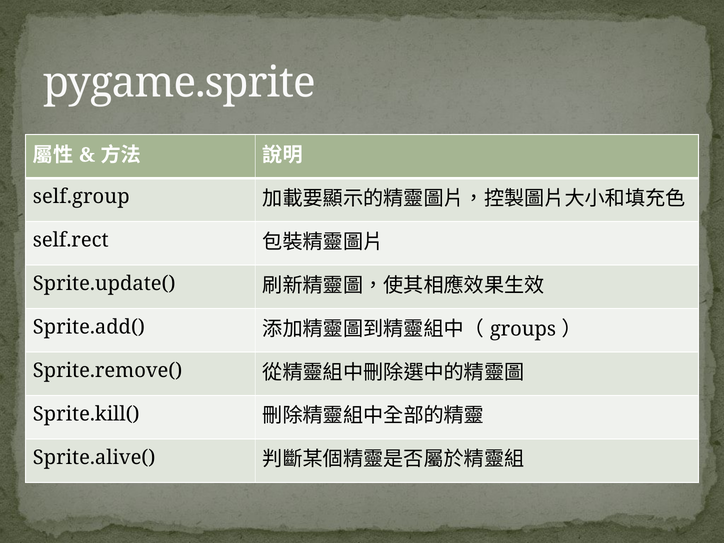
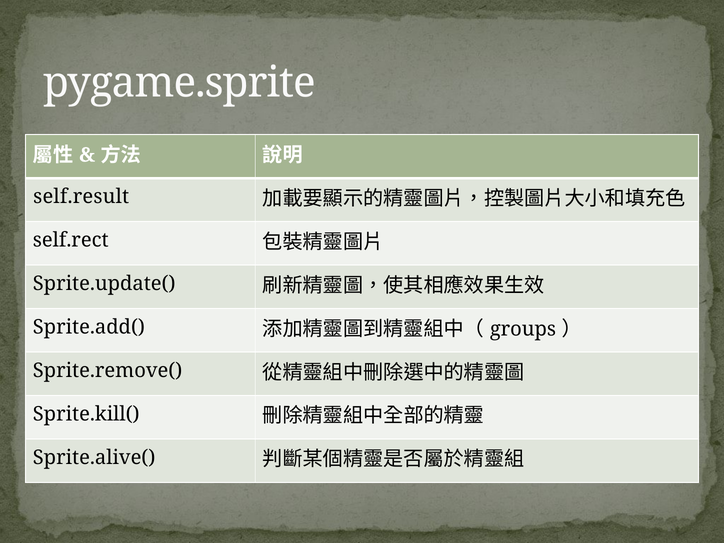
self.group: self.group -> self.result
